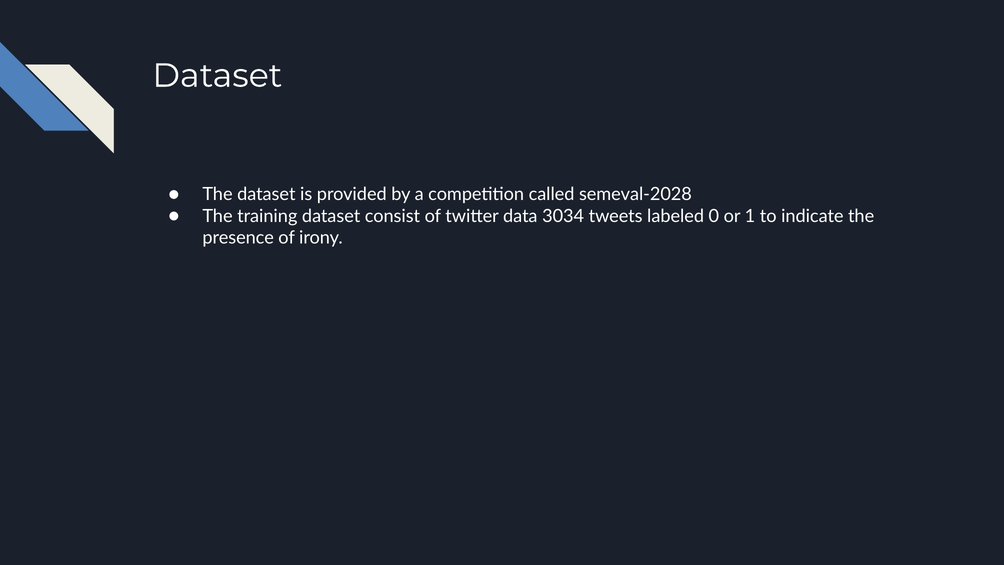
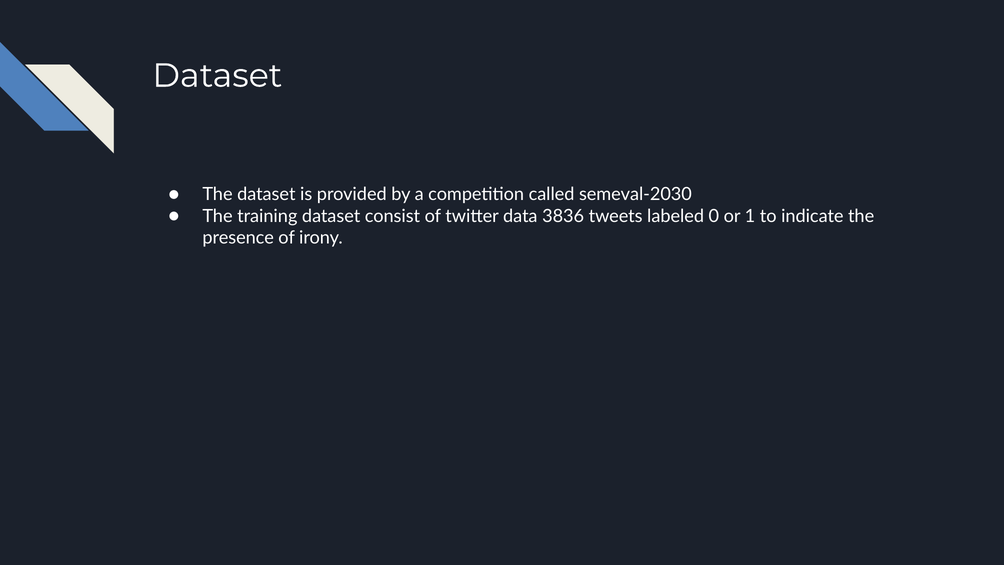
semeval-2028: semeval-2028 -> semeval-2030
3034: 3034 -> 3836
